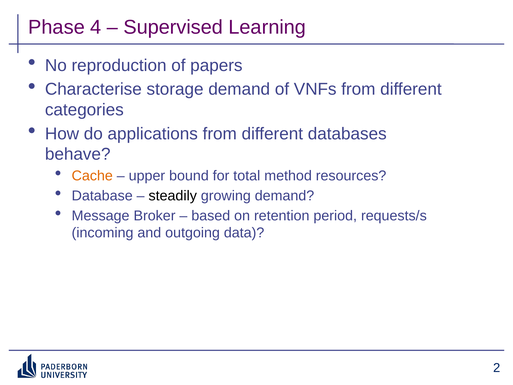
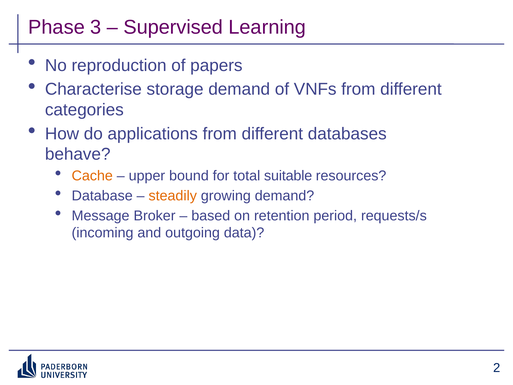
4: 4 -> 3
method: method -> suitable
steadily colour: black -> orange
